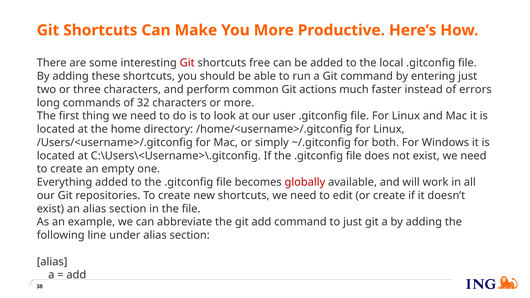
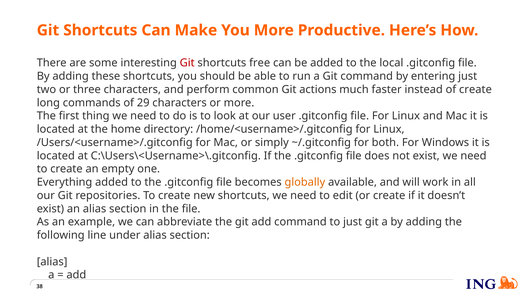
of errors: errors -> create
32: 32 -> 29
globally colour: red -> orange
